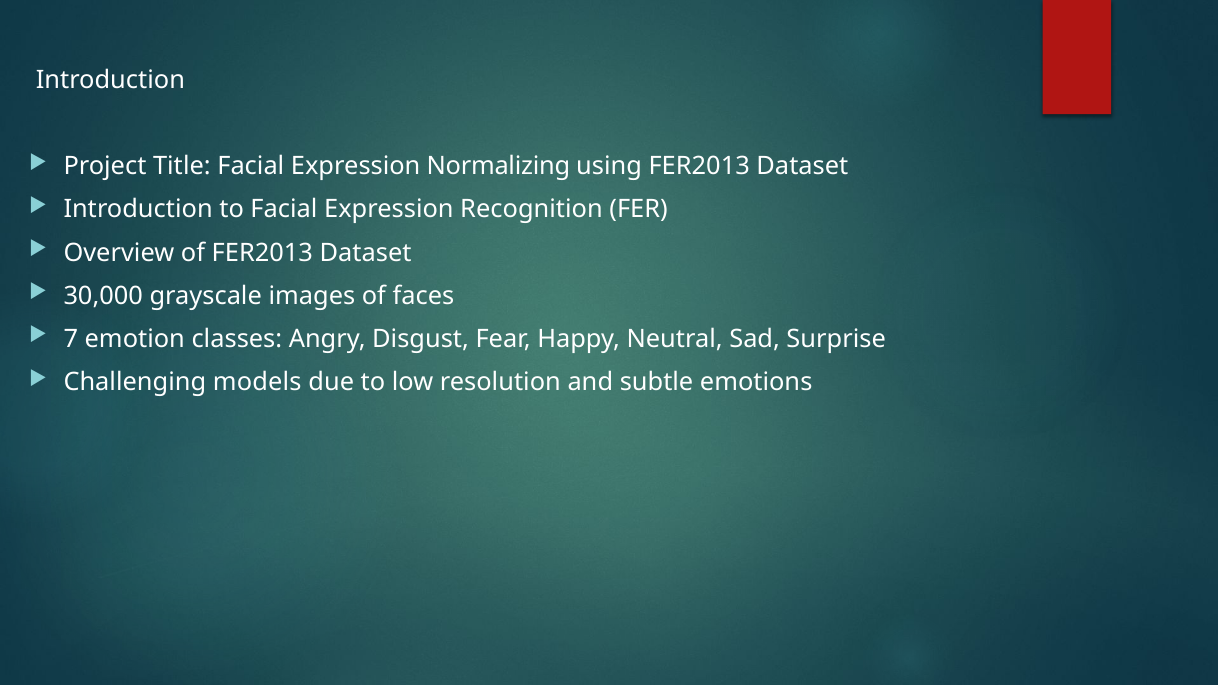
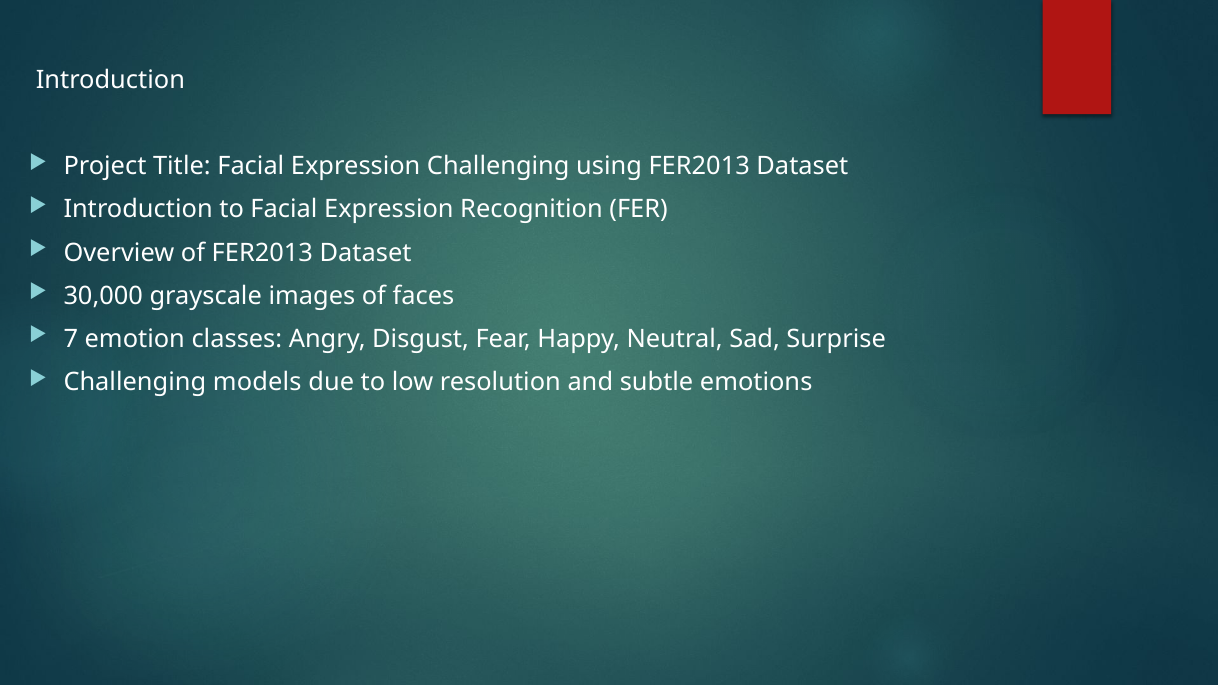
Expression Normalizing: Normalizing -> Challenging
